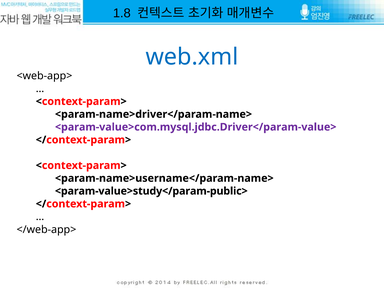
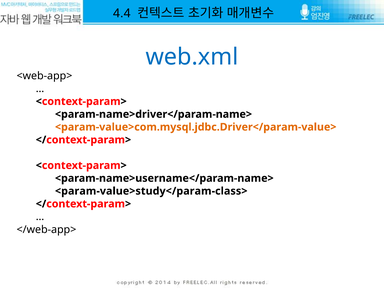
1.8: 1.8 -> 4.4
<param-value>com.mysql.jdbc.Driver</param-value> colour: purple -> orange
<param-value>study</param-public>: <param-value>study</param-public> -> <param-value>study</param-class>
